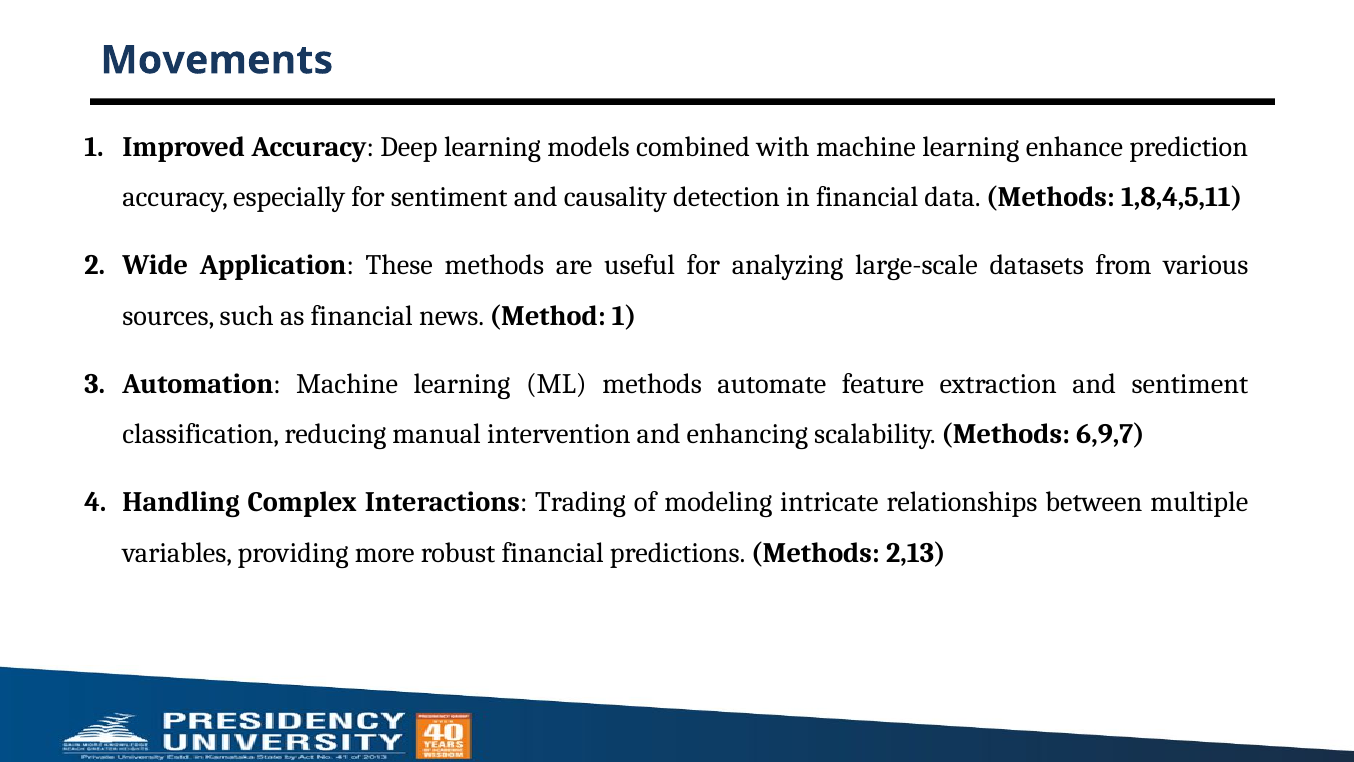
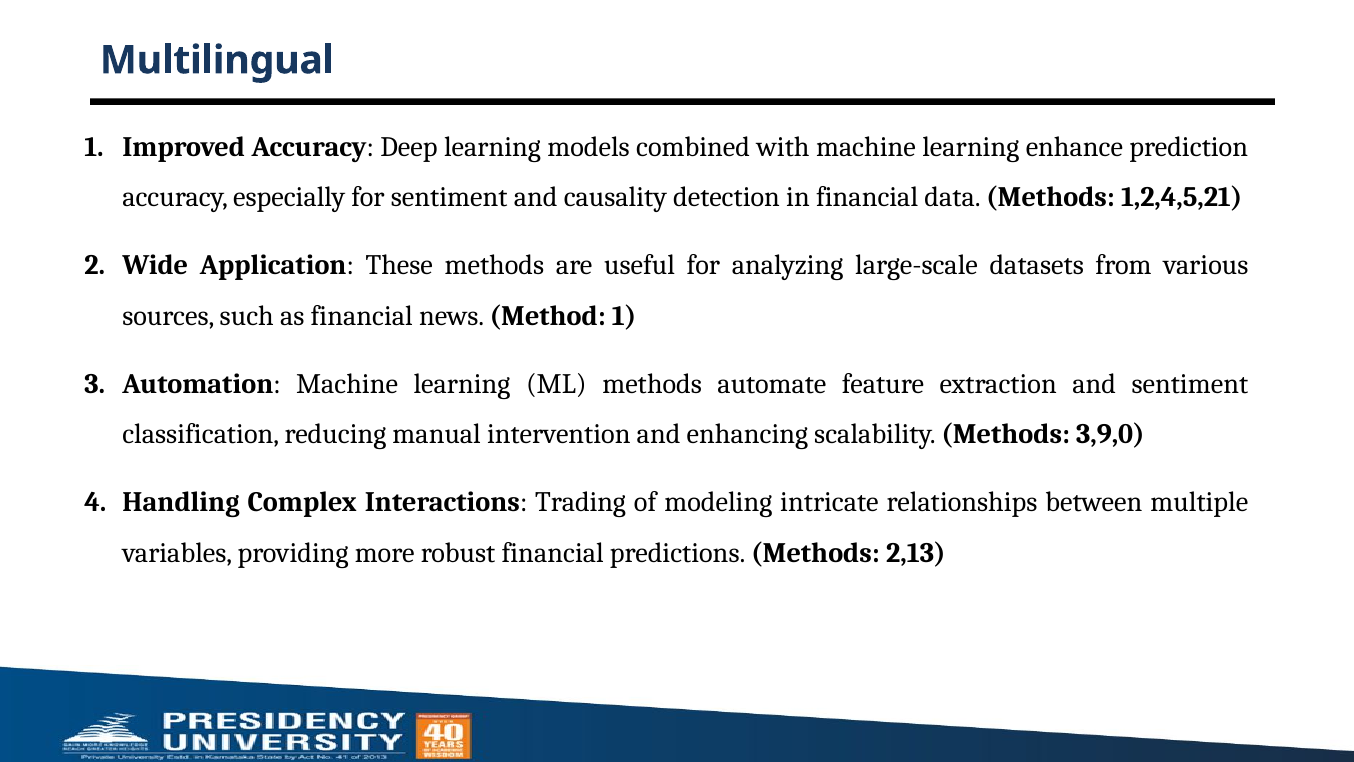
Movements: Movements -> Multilingual
1,8,4,5,11: 1,8,4,5,11 -> 1,2,4,5,21
6,9,7: 6,9,7 -> 3,9,0
